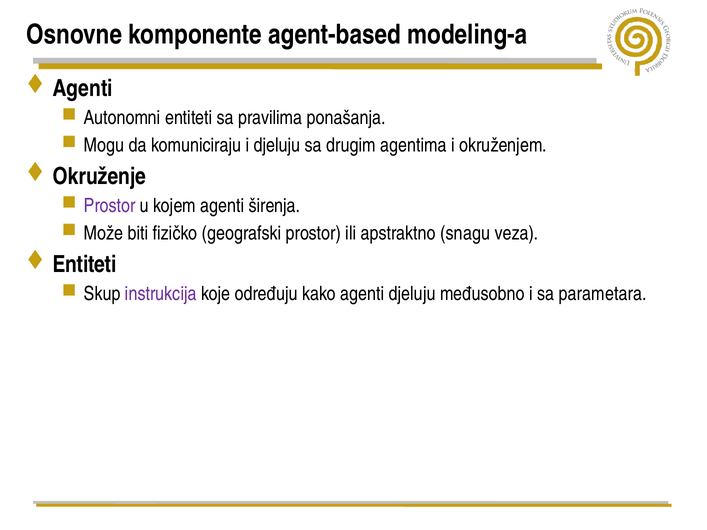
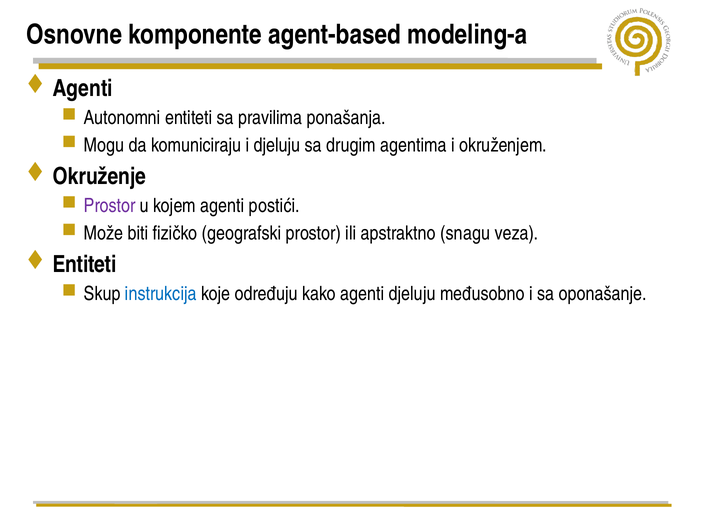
širenja: širenja -> postići
instrukcija colour: purple -> blue
parametara: parametara -> oponašanje
